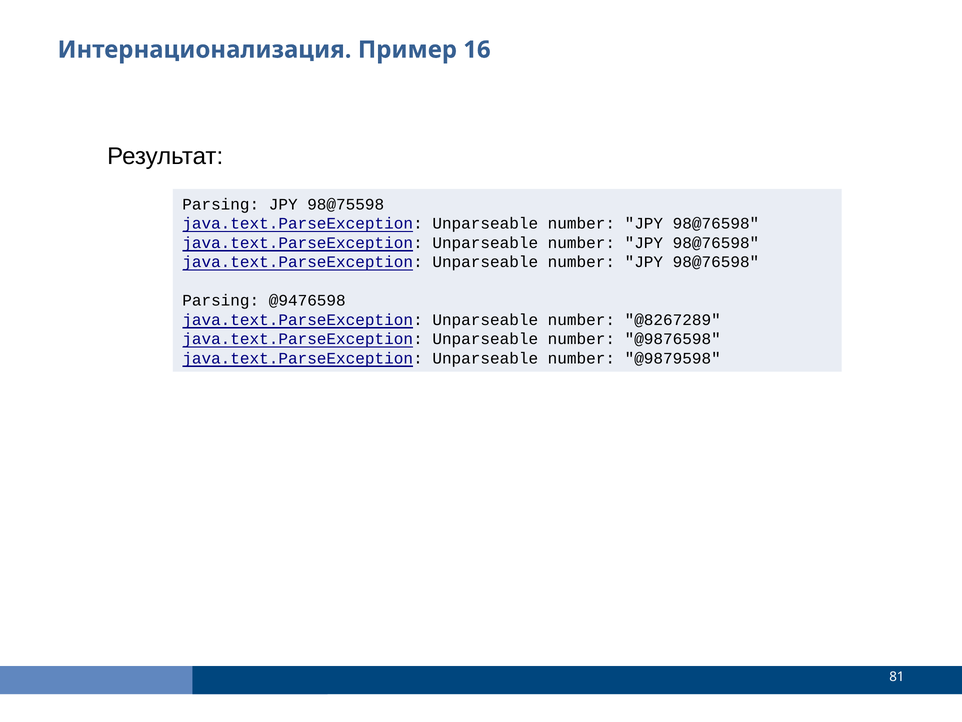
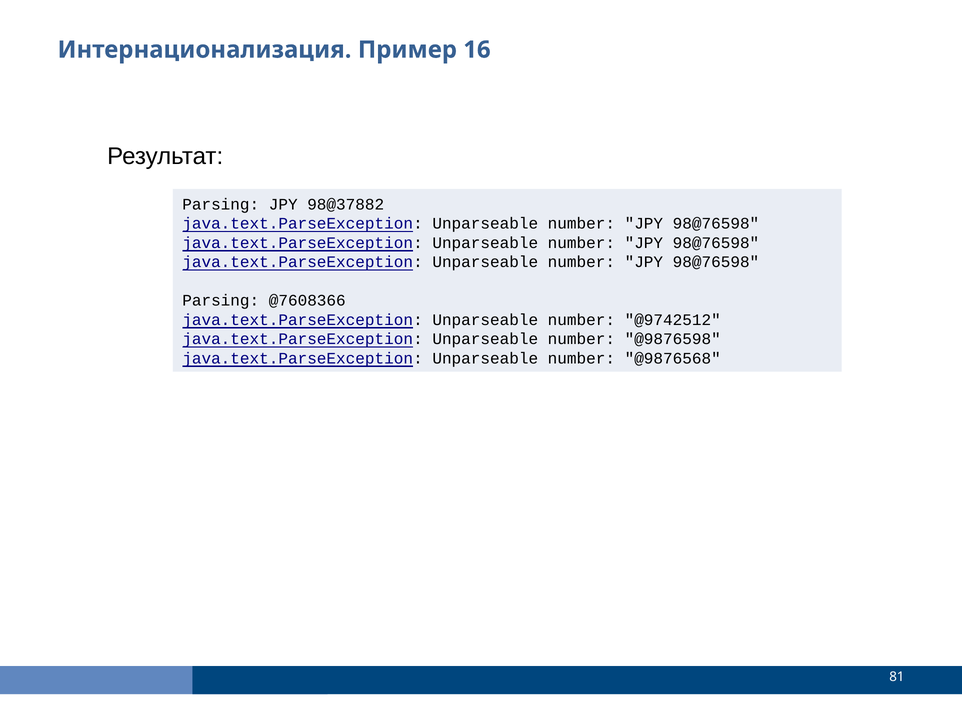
98@75598: 98@75598 -> 98@37882
@9476598: @9476598 -> @7608366
@8267289: @8267289 -> @9742512
@9879598: @9879598 -> @9876568
